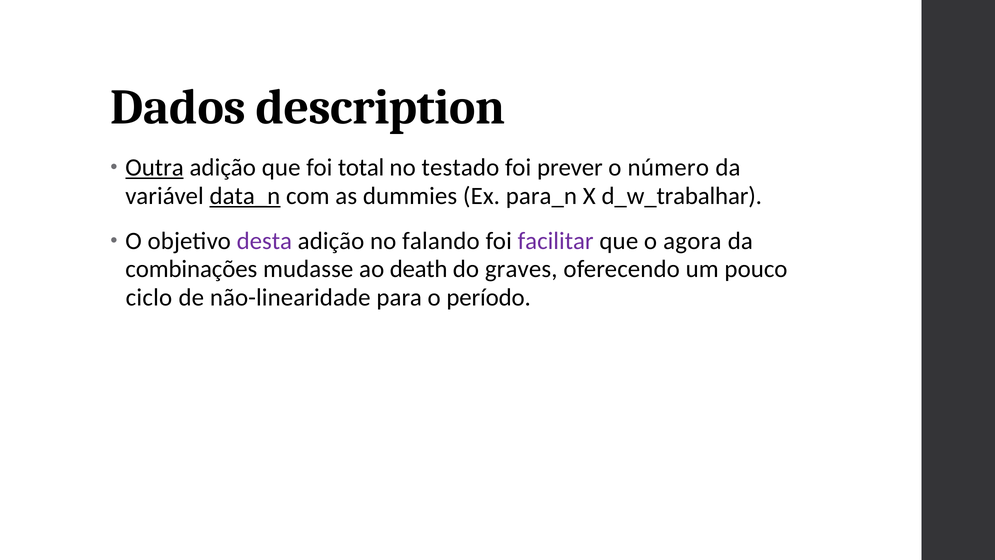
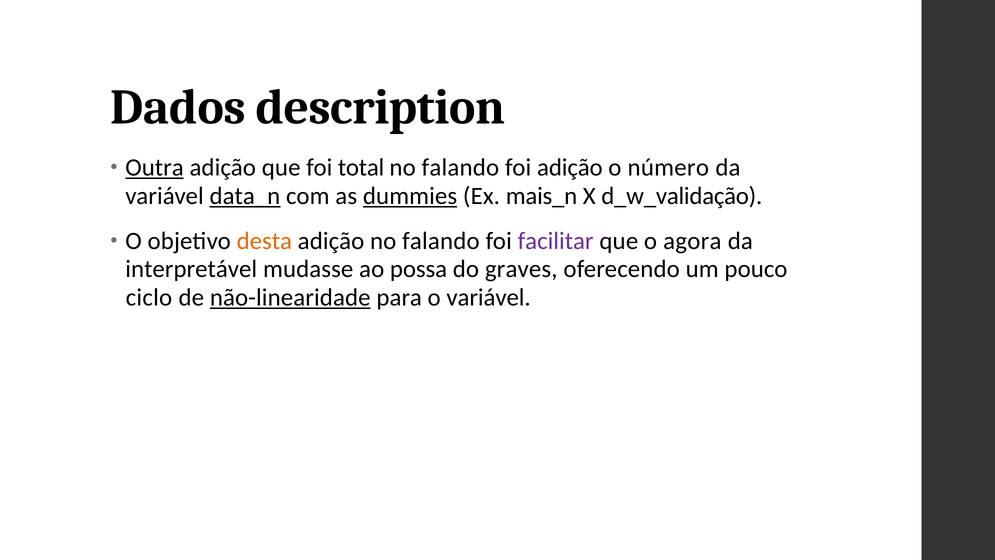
testado at (460, 167): testado -> falando
foi prever: prever -> adição
dummies underline: none -> present
para_n: para_n -> mais_n
d_w_trabalhar: d_w_trabalhar -> d_w_validação
desta colour: purple -> orange
combinações: combinações -> interpretável
death: death -> possa
não-linearidade underline: none -> present
o período: período -> variável
